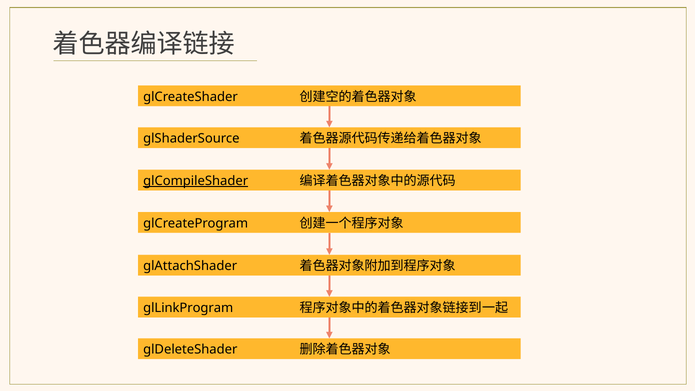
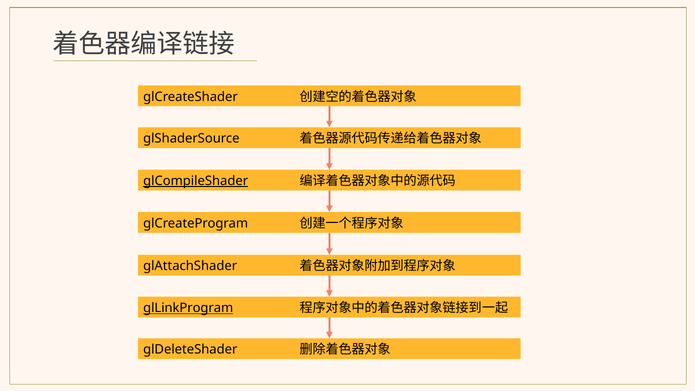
glLinkProgram underline: none -> present
